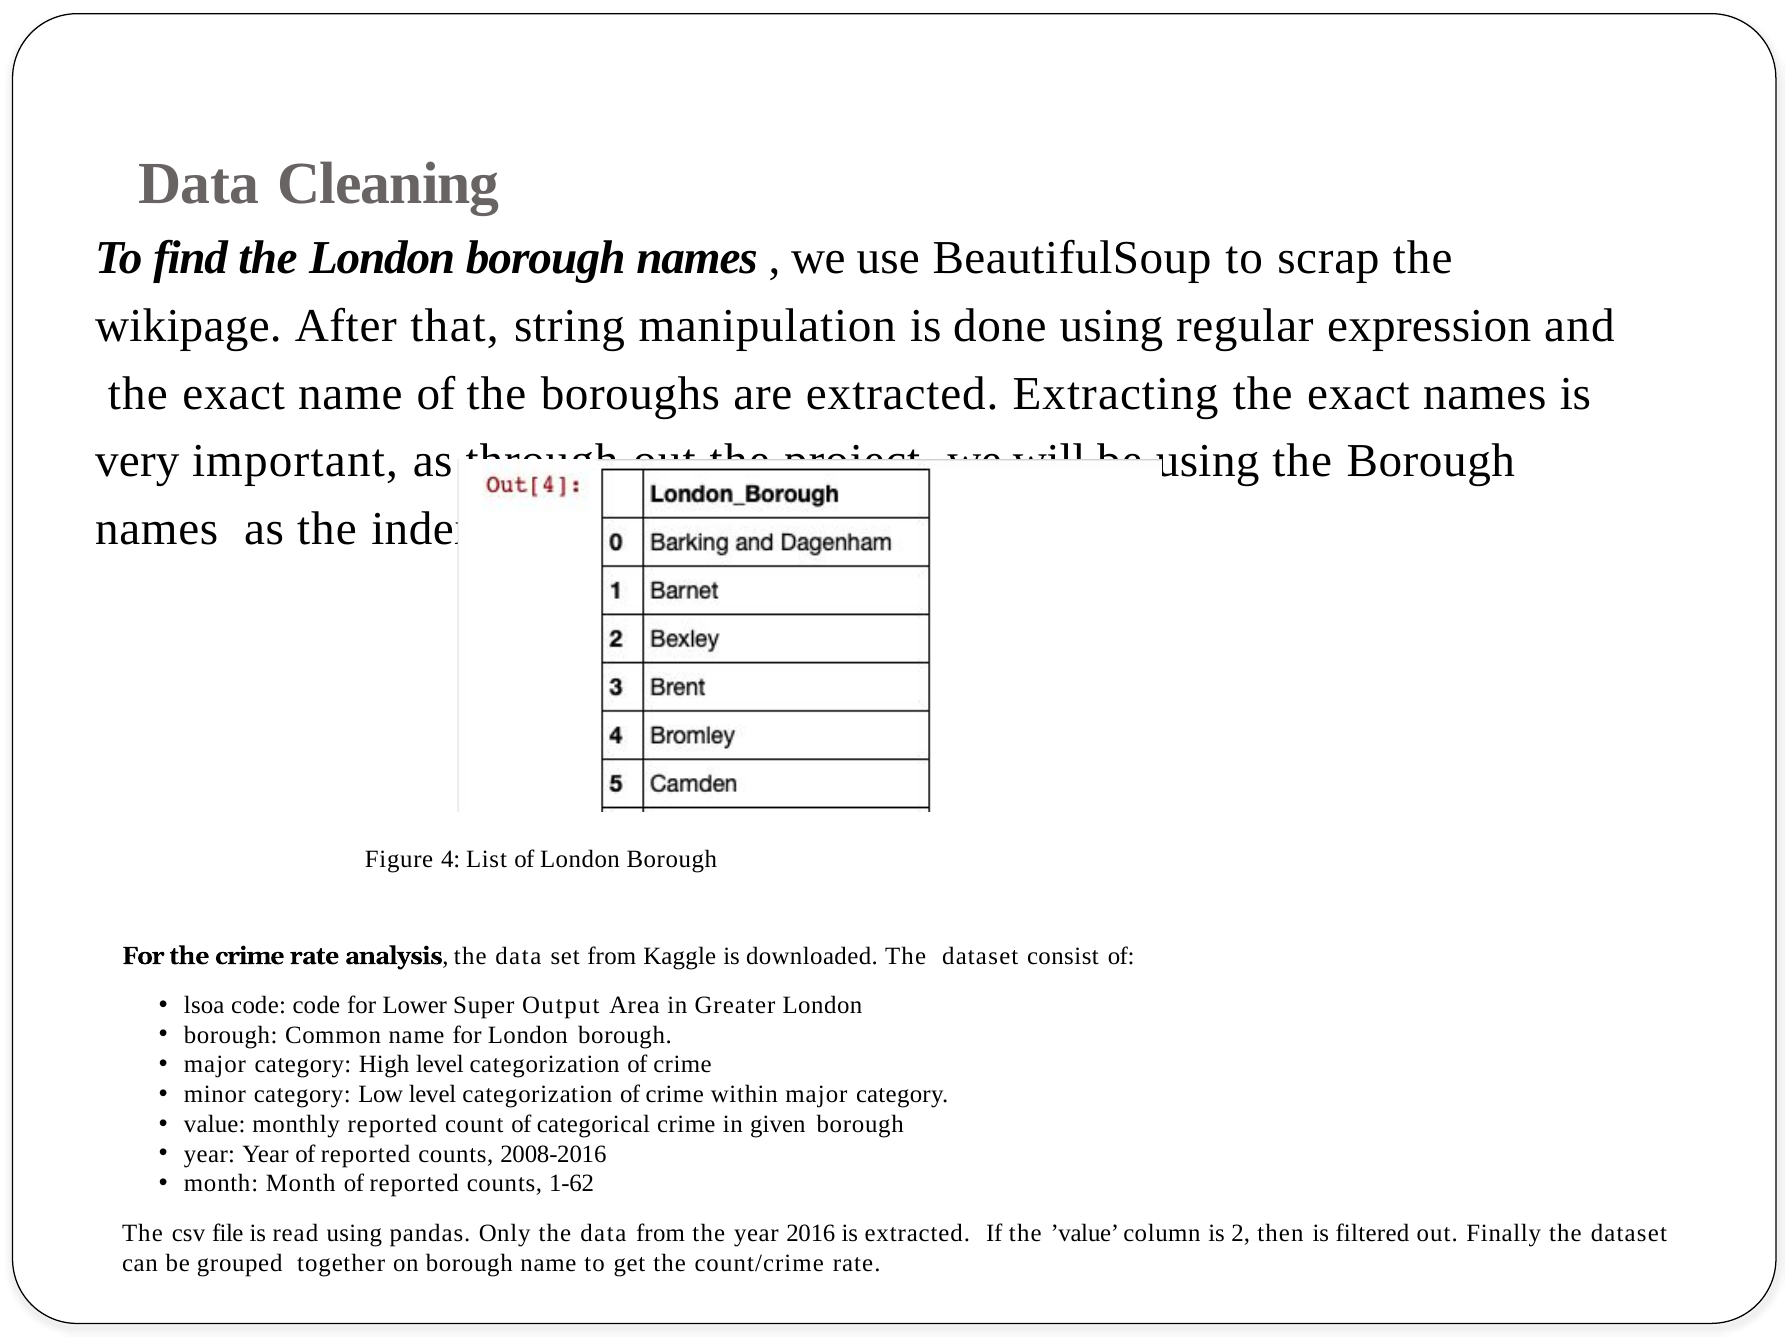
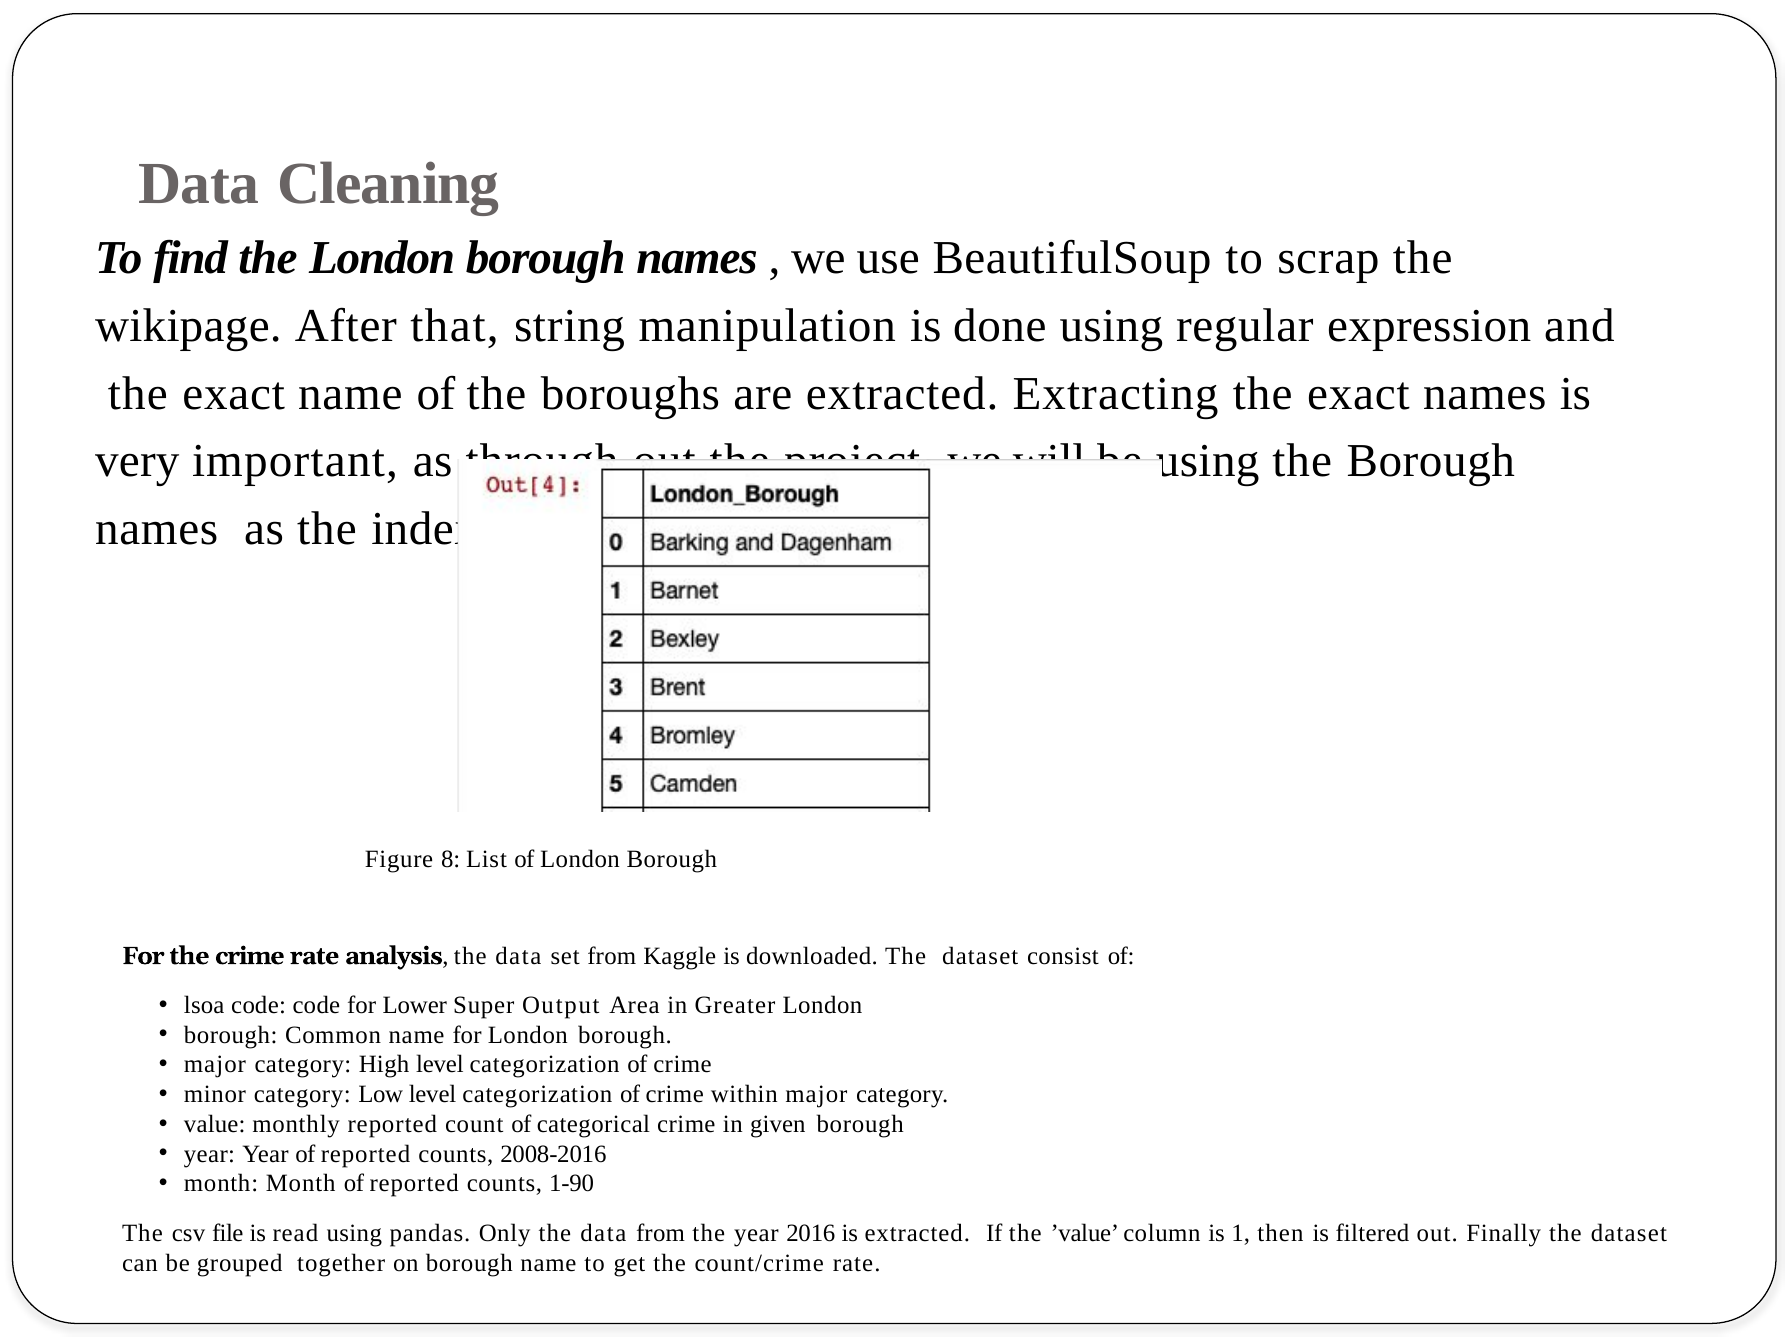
4: 4 -> 8
1-62: 1-62 -> 1-90
2: 2 -> 1
